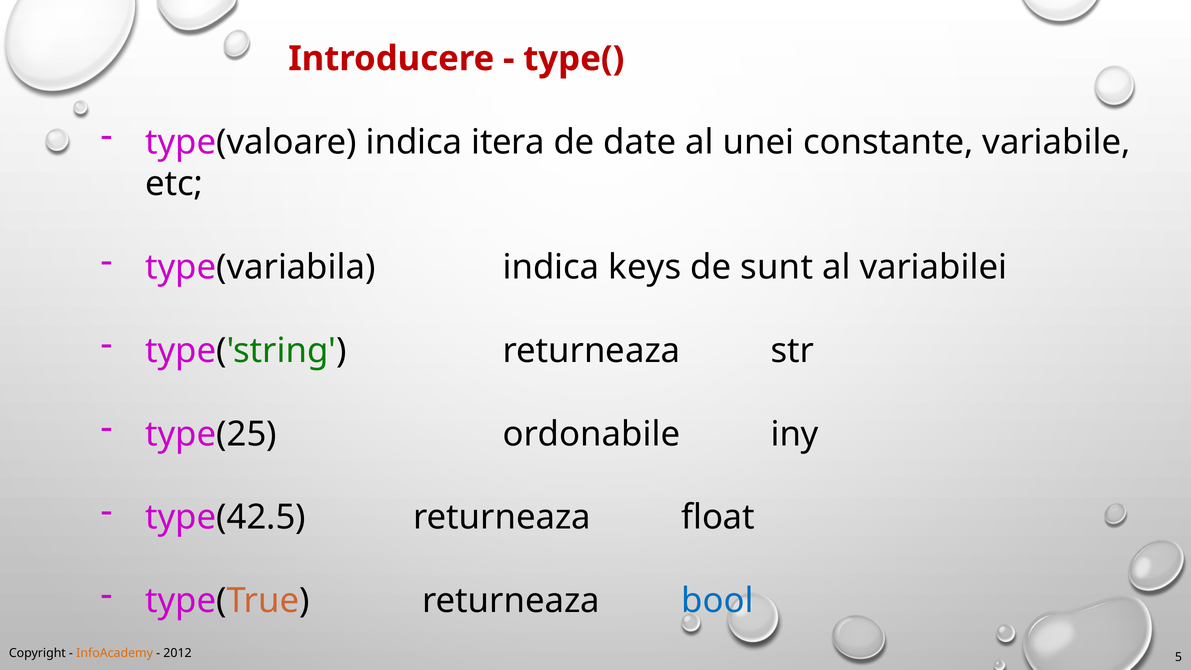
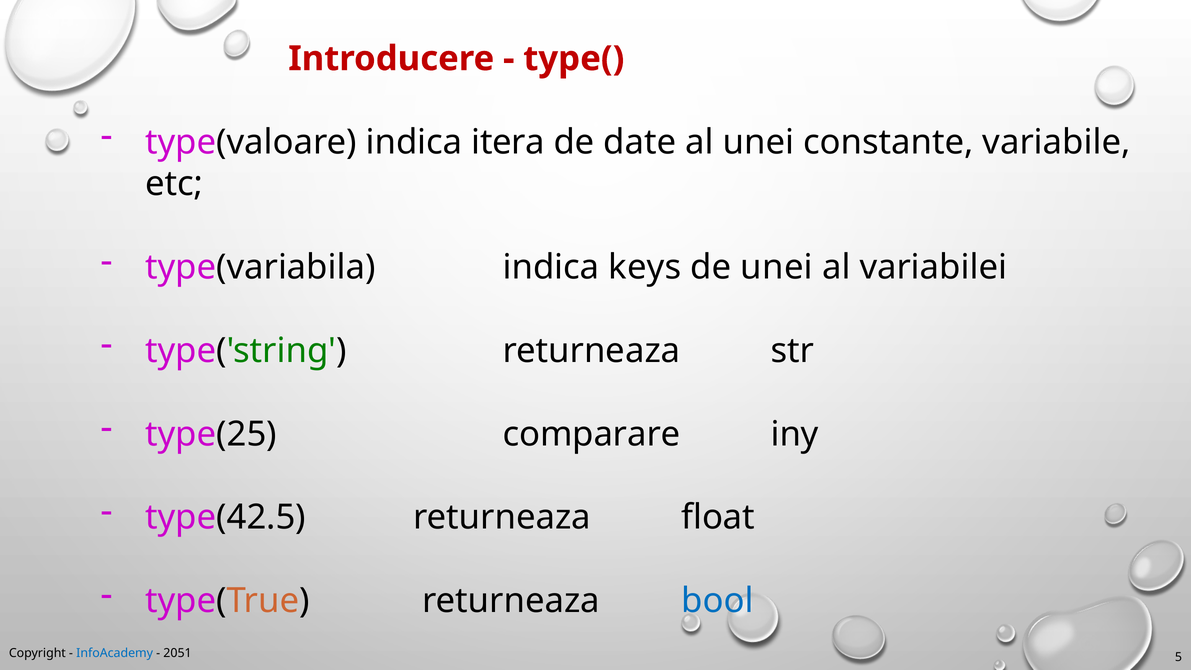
de sunt: sunt -> unei
ordonabile: ordonabile -> comparare
InfoAcademy colour: orange -> blue
2012: 2012 -> 2051
